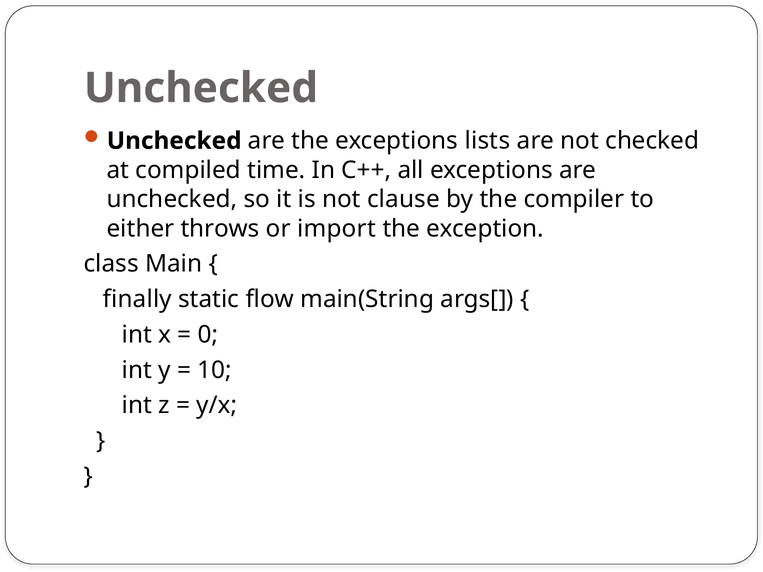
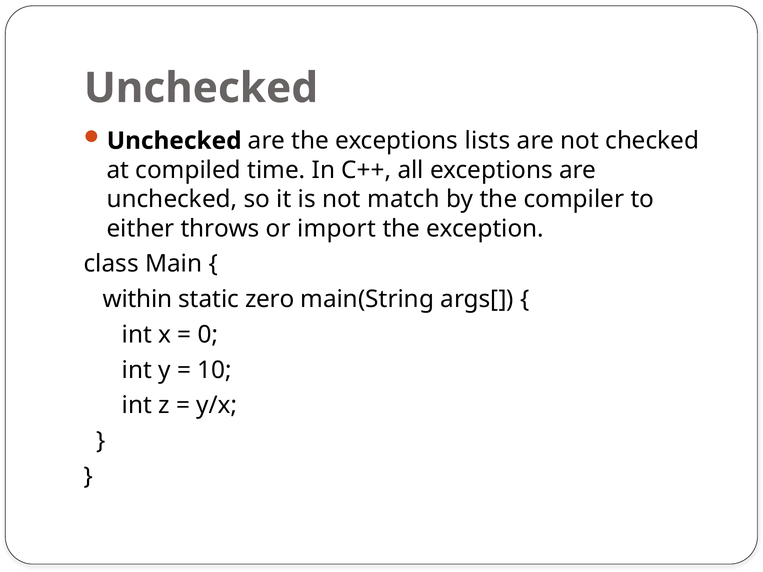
clause: clause -> match
finally: finally -> within
flow: flow -> zero
